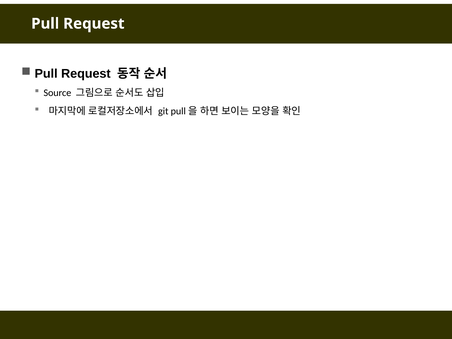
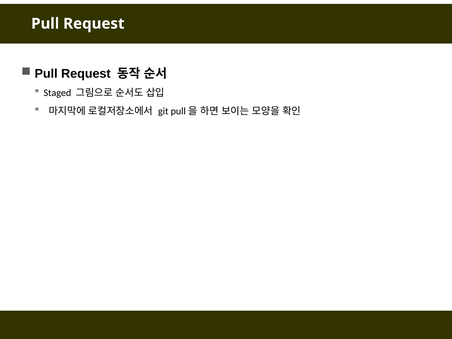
Source: Source -> Staged
